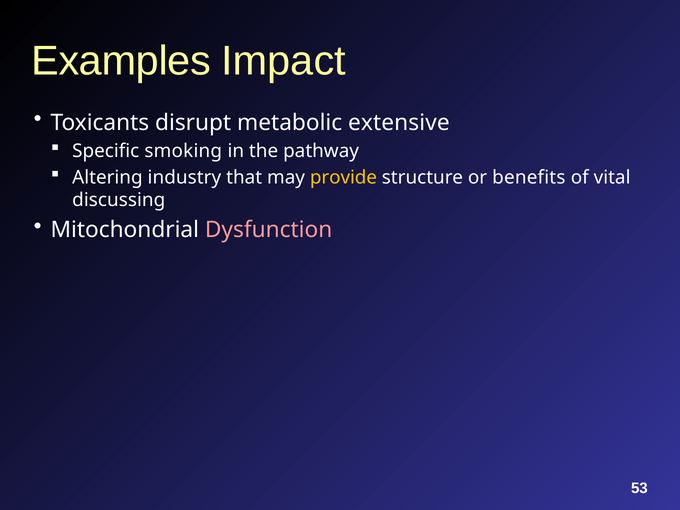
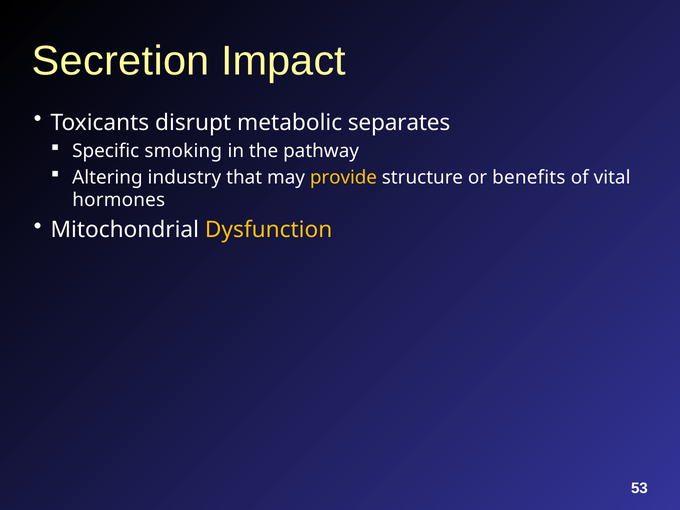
Examples: Examples -> Secretion
extensive: extensive -> separates
discussing: discussing -> hormones
Dysfunction colour: pink -> yellow
